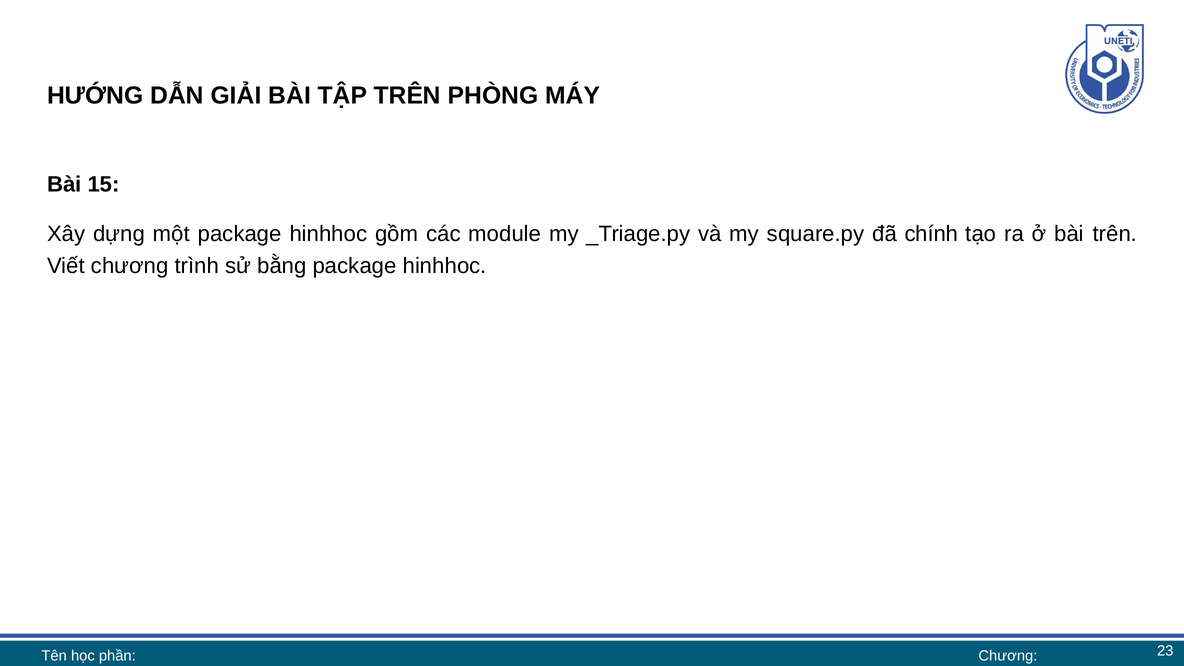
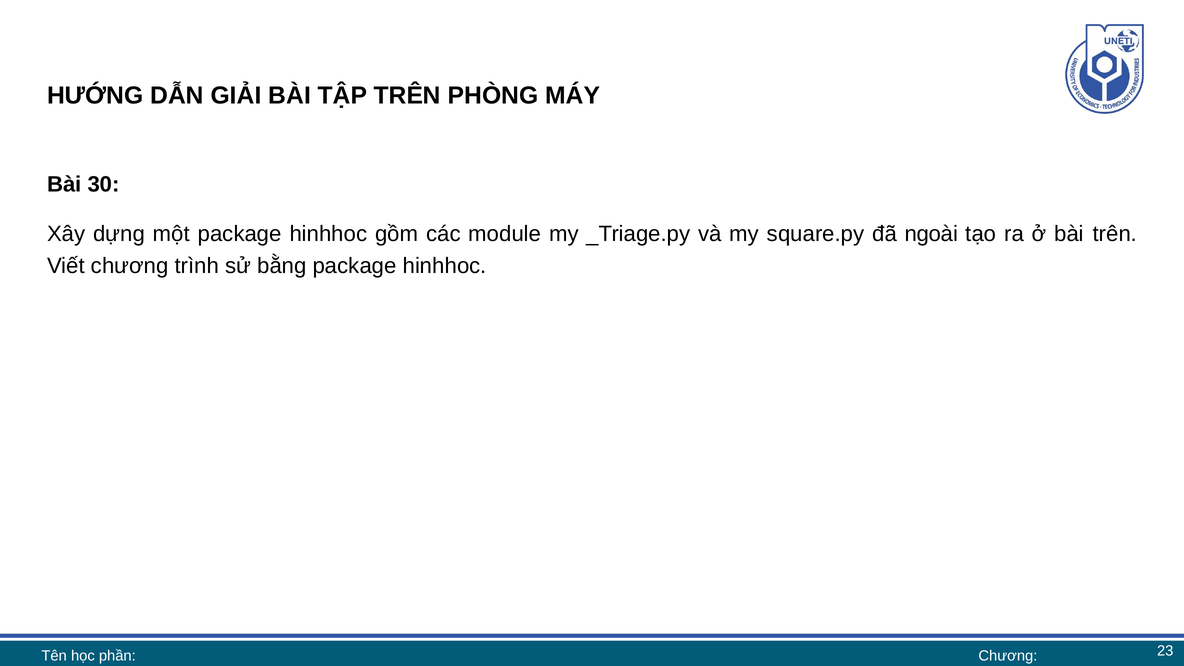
15: 15 -> 30
chính: chính -> ngoài
